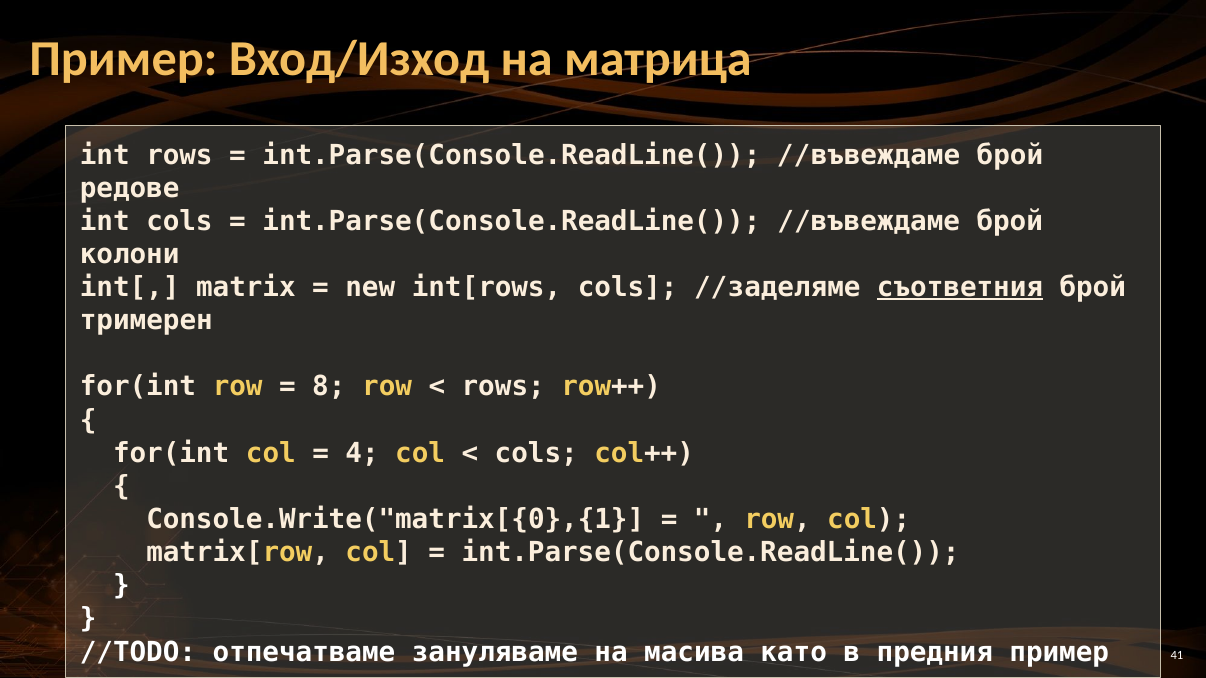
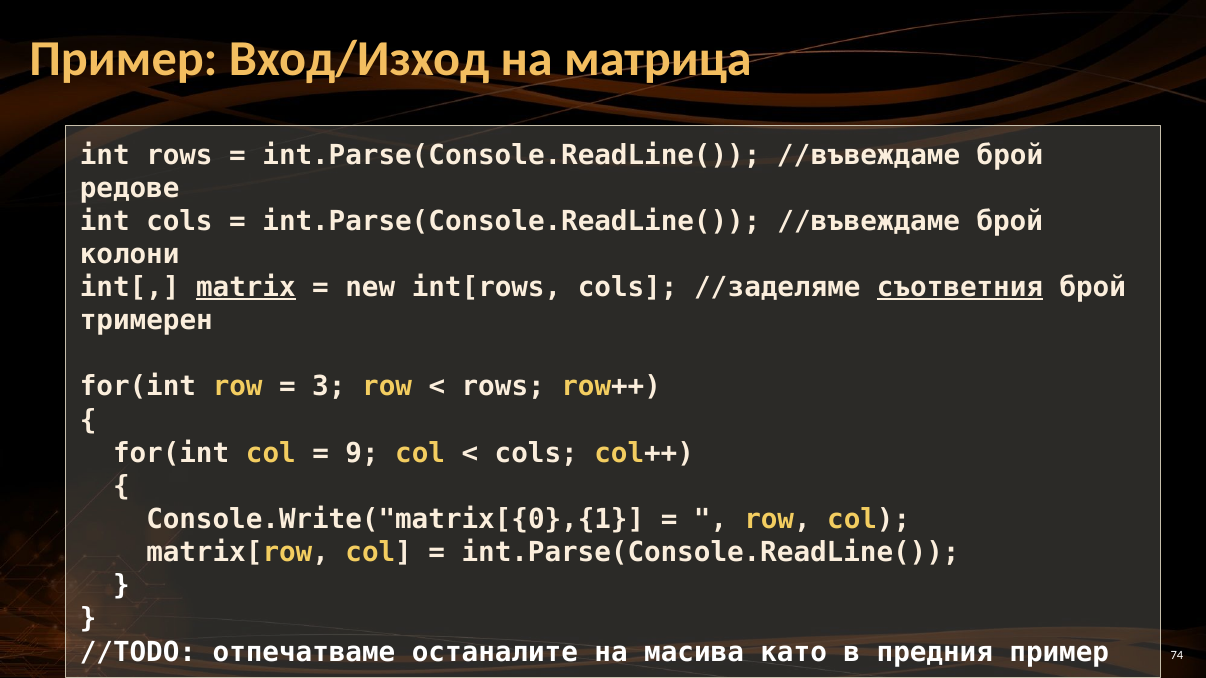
matrix underline: none -> present
8: 8 -> 3
4: 4 -> 9
зануляваме: зануляваме -> останалите
41: 41 -> 74
